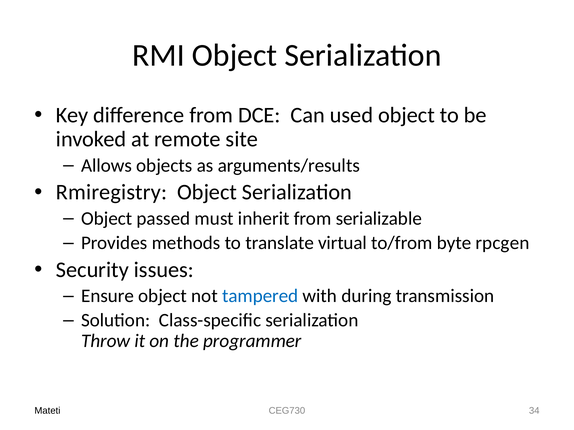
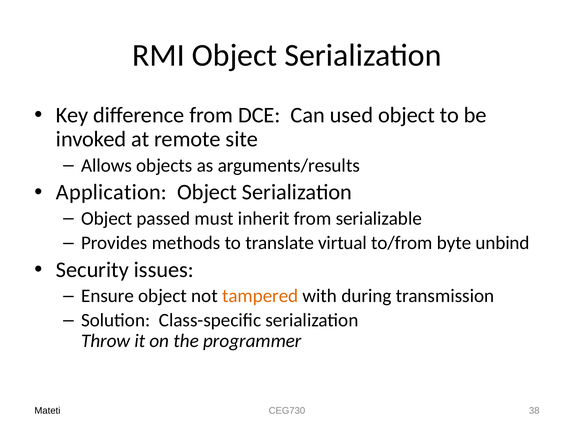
Rmiregistry: Rmiregistry -> Application
rpcgen: rpcgen -> unbind
tampered colour: blue -> orange
34: 34 -> 38
